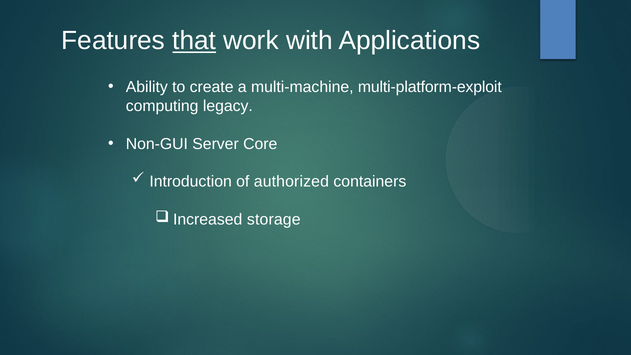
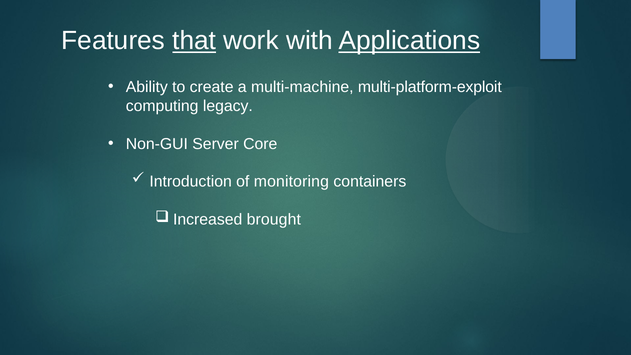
Applications underline: none -> present
authorized: authorized -> monitoring
storage: storage -> brought
